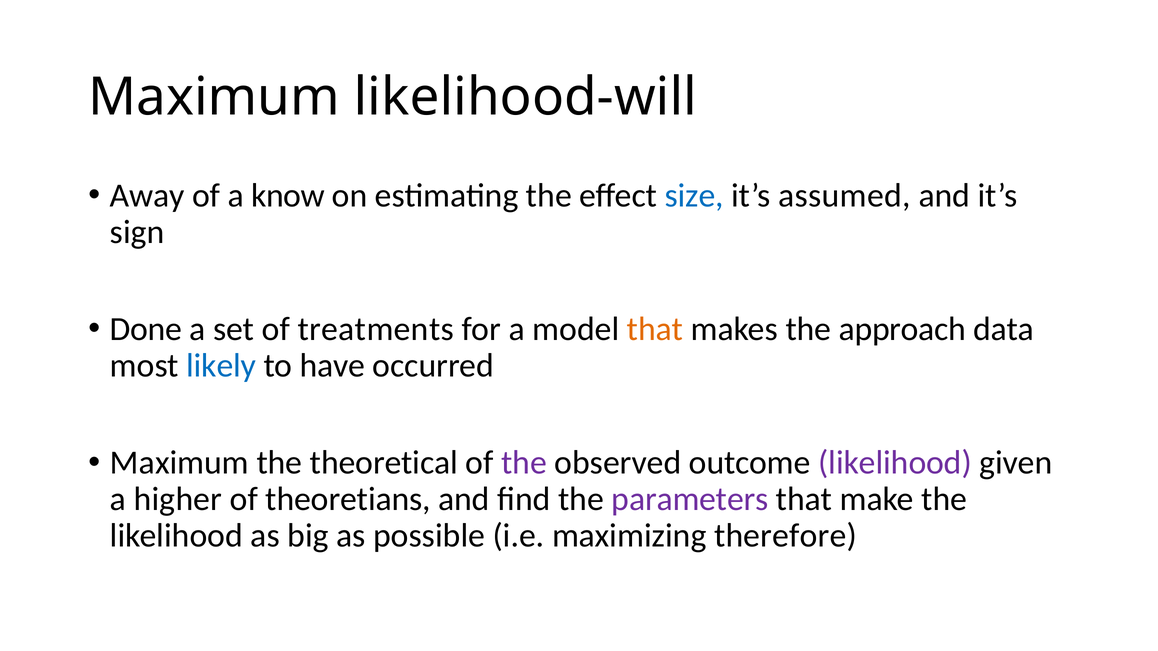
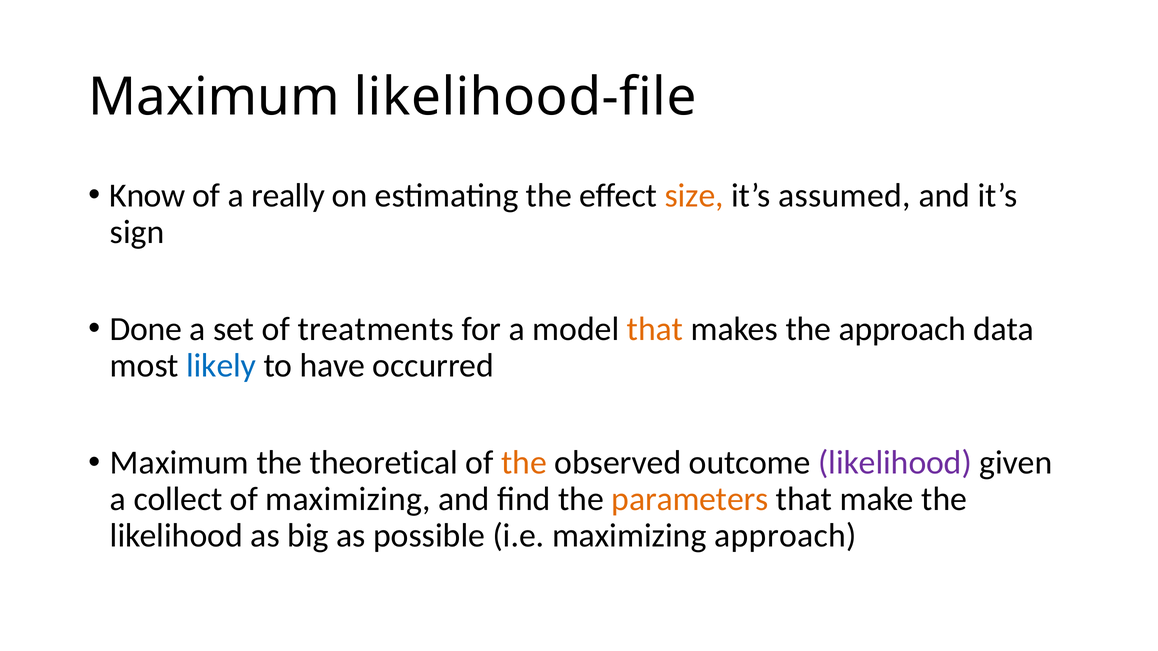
likelihood-will: likelihood-will -> likelihood-file
Away: Away -> Know
know: know -> really
size colour: blue -> orange
the at (524, 463) colour: purple -> orange
higher: higher -> collect
of theoretians: theoretians -> maximizing
parameters colour: purple -> orange
maximizing therefore: therefore -> approach
